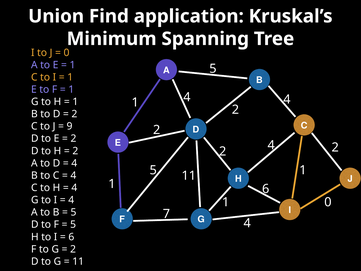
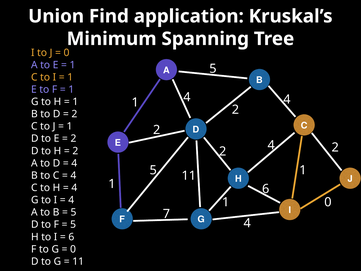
9 at (70, 126): 9 -> 1
2 at (73, 249): 2 -> 0
